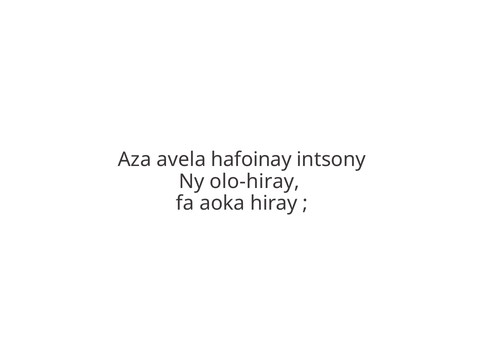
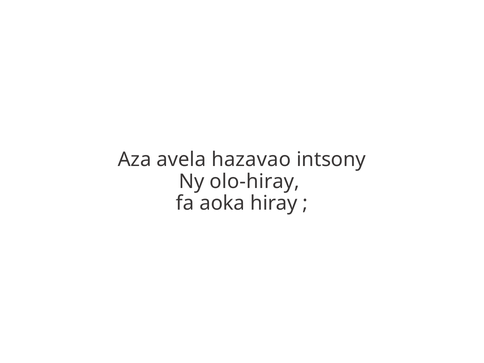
hafoinay: hafoinay -> hazavao
